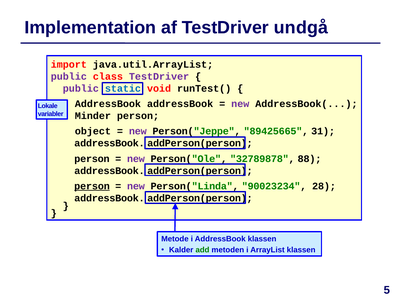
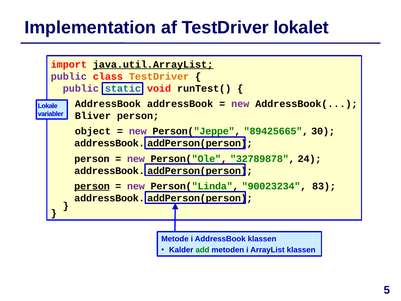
undgå: undgå -> lokalet
java.util.ArrayList underline: none -> present
TestDriver at (159, 76) colour: purple -> orange
Minder: Minder -> Bliver
31: 31 -> 30
88: 88 -> 24
28: 28 -> 83
